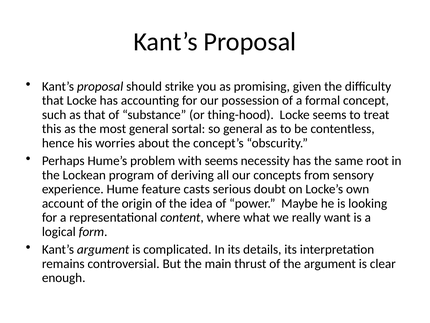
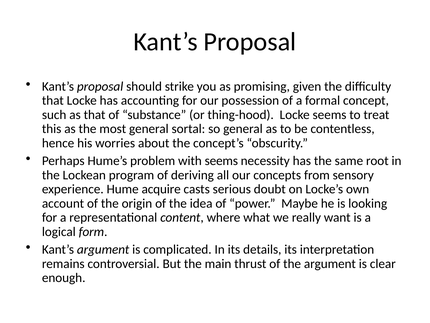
feature: feature -> acquire
